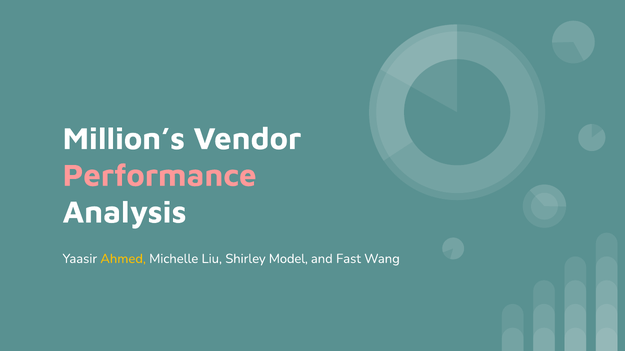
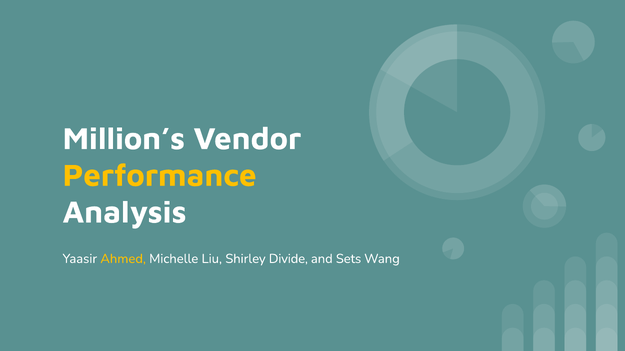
Performance colour: pink -> yellow
Model: Model -> Divide
Fast: Fast -> Sets
